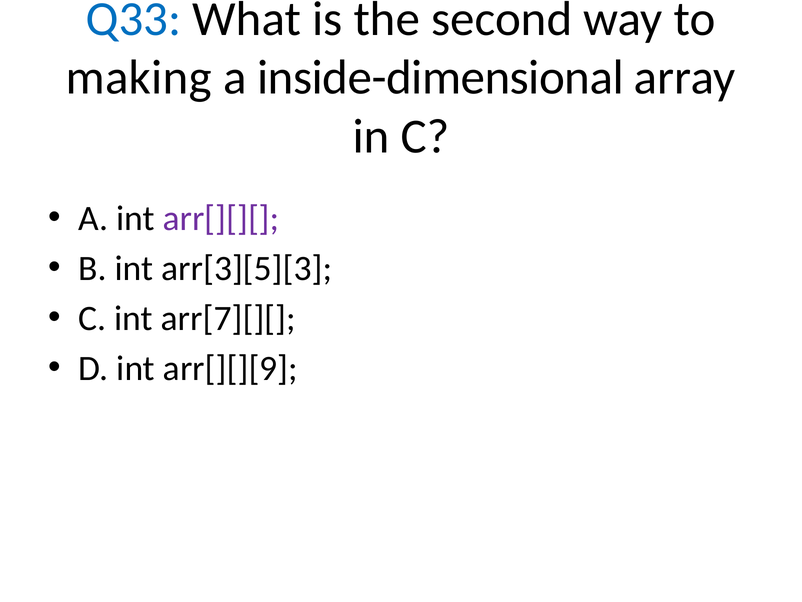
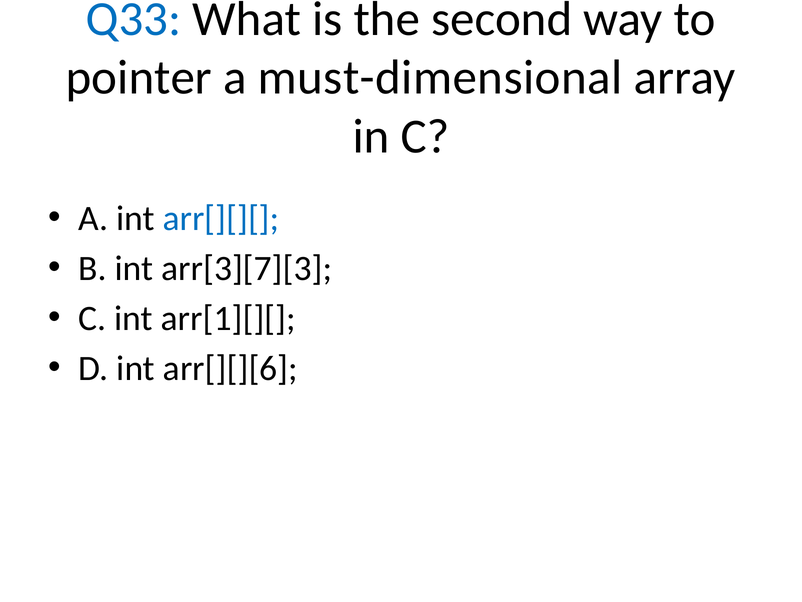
making: making -> pointer
inside-dimensional: inside-dimensional -> must-dimensional
arr[][][ colour: purple -> blue
arr[3][5][3: arr[3][5][3 -> arr[3][7][3
arr[7][][: arr[7][][ -> arr[1][][
arr[][][9: arr[][][9 -> arr[][][6
